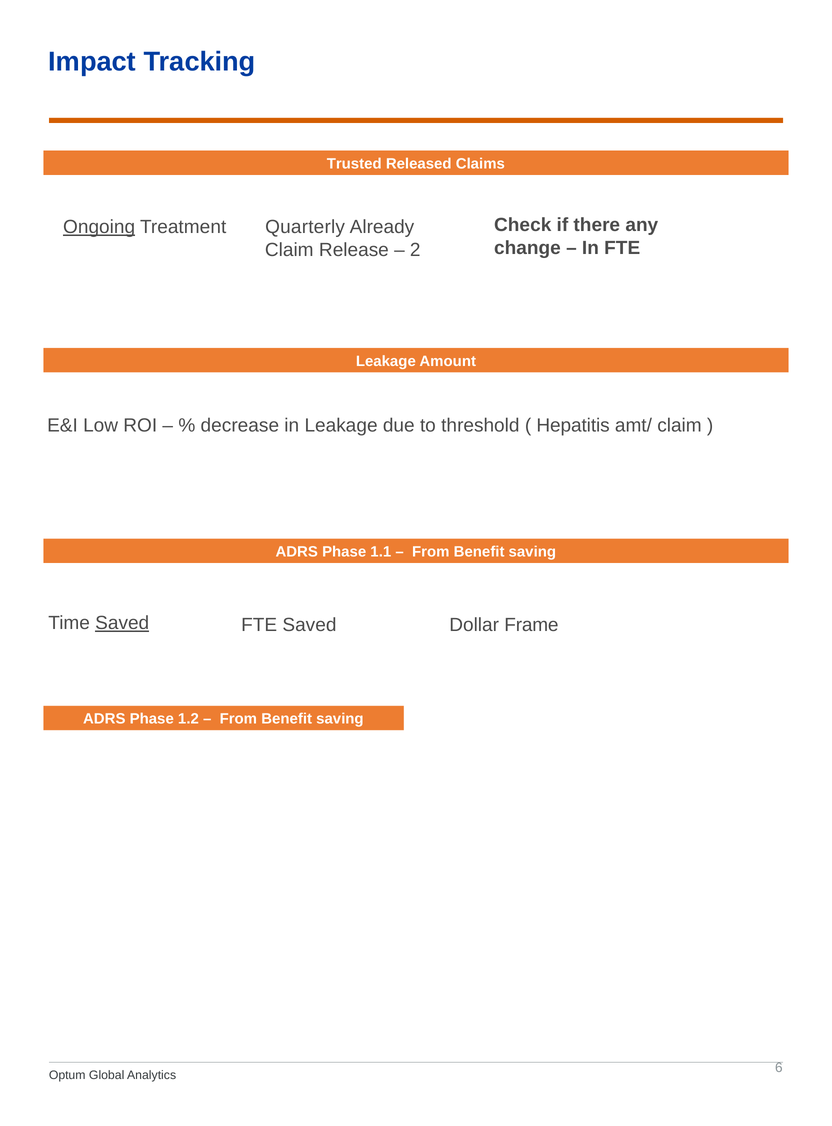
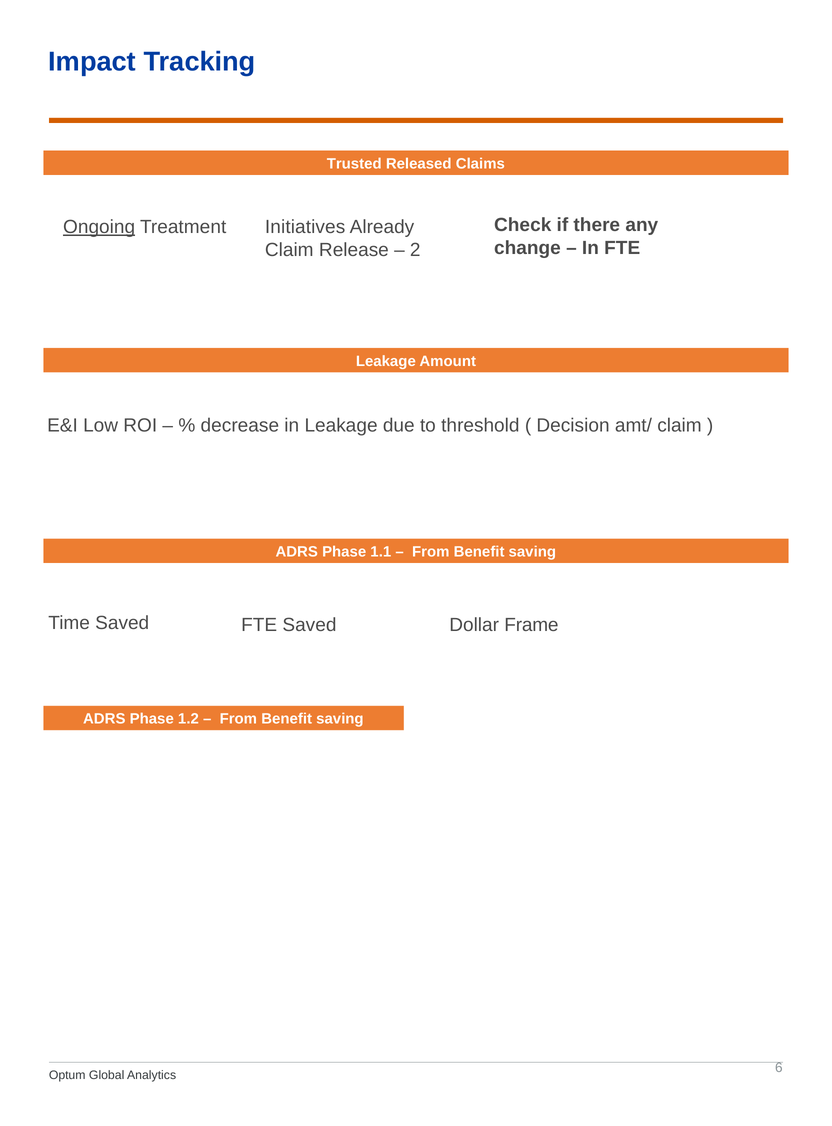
Quarterly: Quarterly -> Initiatives
Hepatitis: Hepatitis -> Decision
Saved at (122, 623) underline: present -> none
